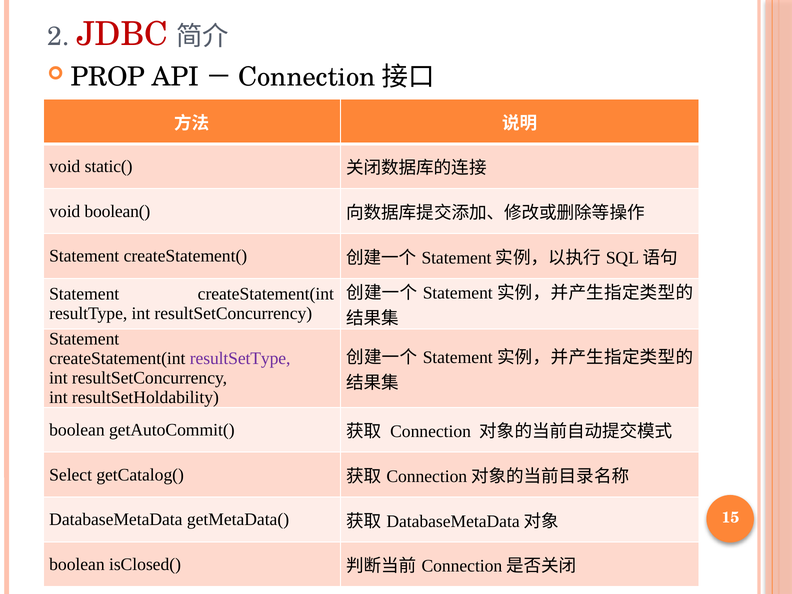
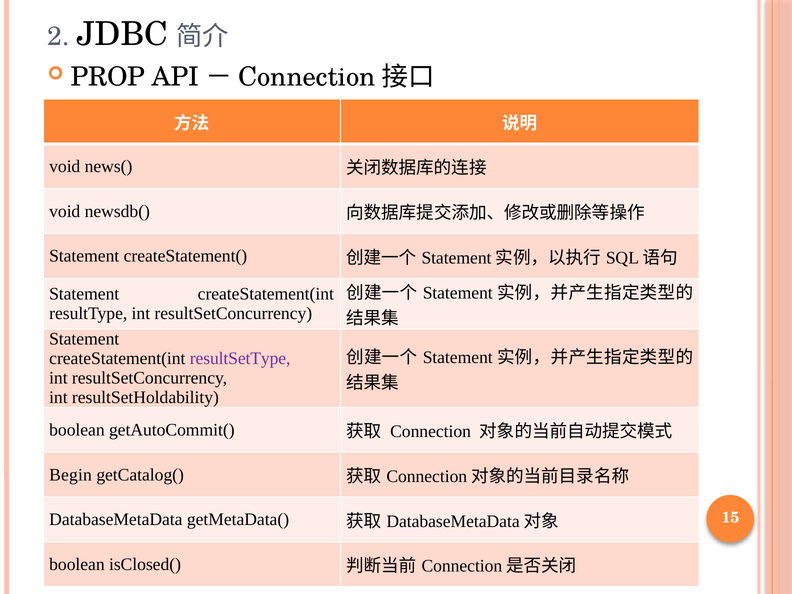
JDBC colour: red -> black
static(: static( -> news(
boolean(: boolean( -> newsdb(
Select: Select -> Begin
